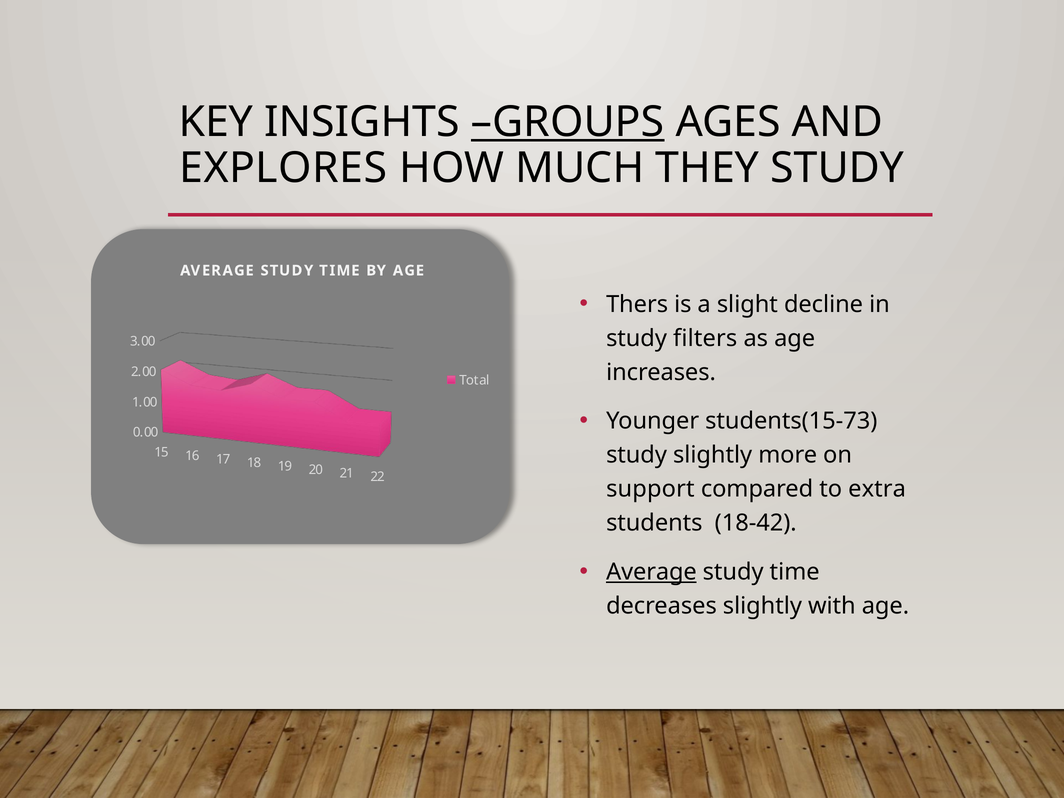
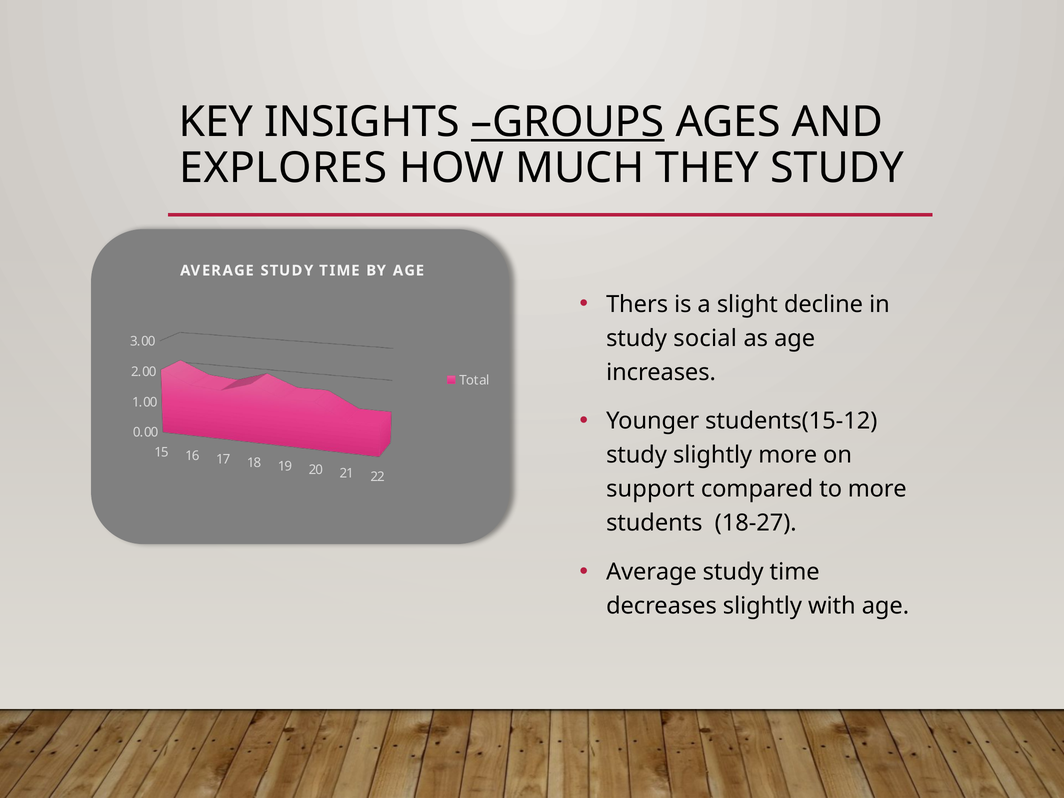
filters: filters -> social
students(15-73: students(15-73 -> students(15-12
to extra: extra -> more
18-42: 18-42 -> 18-27
Average at (651, 572) underline: present -> none
